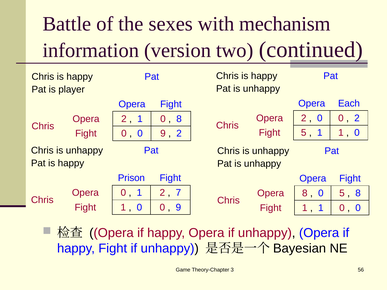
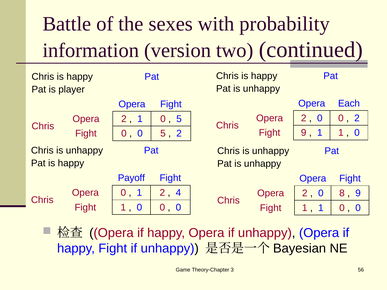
mechanism: mechanism -> probability
8 at (179, 119): 8 -> 5
Fight 5: 5 -> 9
0 9: 9 -> 5
Prison: Prison -> Payoff
7: 7 -> 4
8 at (305, 193): 8 -> 2
0 5: 5 -> 8
8 at (358, 193): 8 -> 9
9 at (178, 208): 9 -> 0
